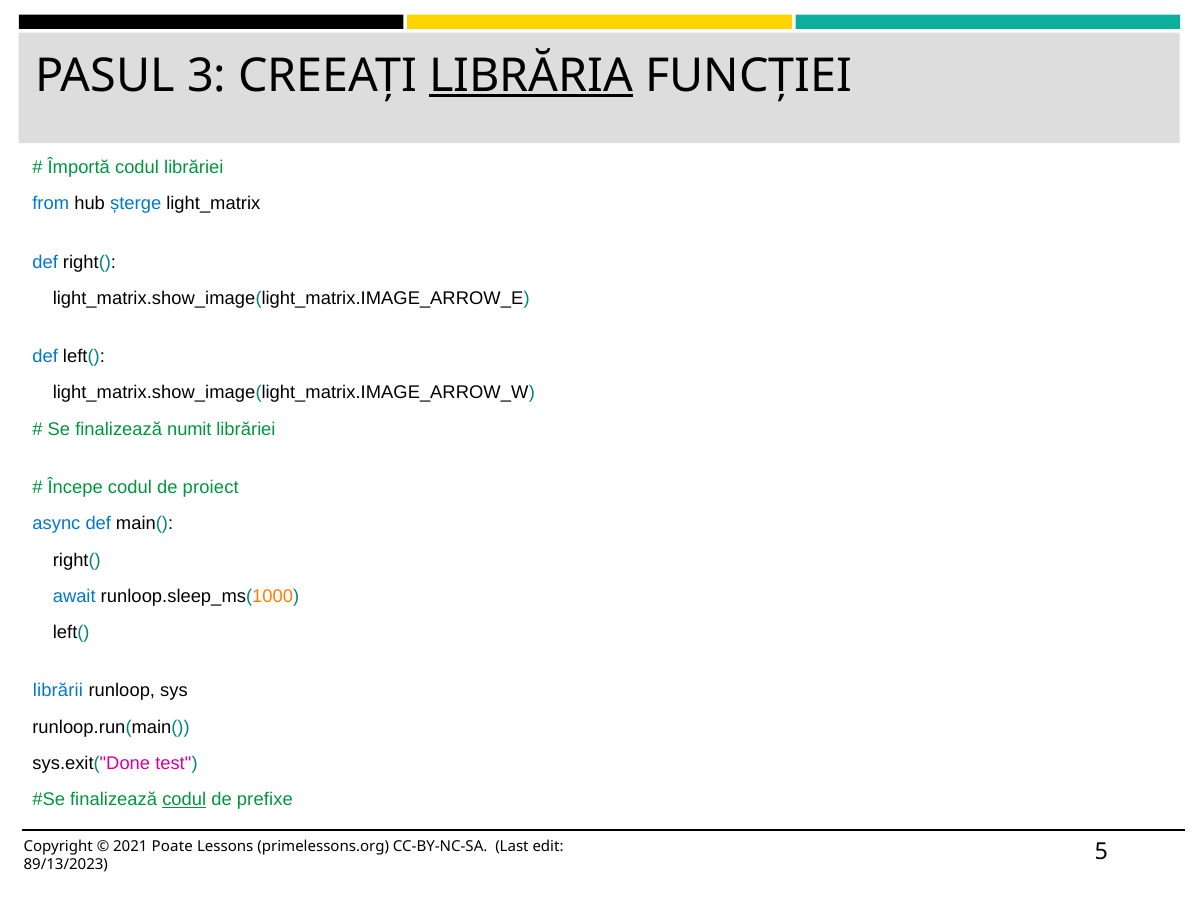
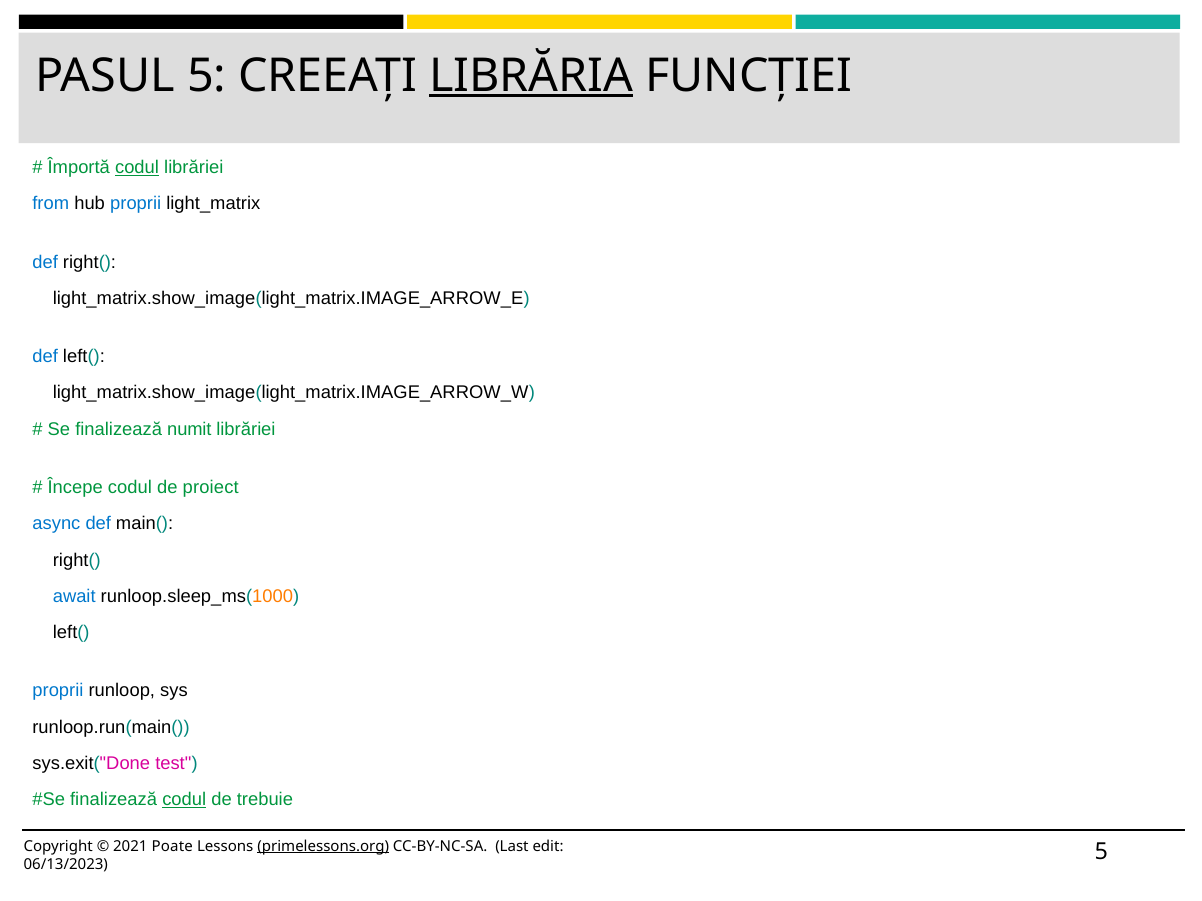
PASUL 3: 3 -> 5
codul at (137, 168) underline: none -> present
hub șterge: șterge -> proprii
librării at (58, 691): librării -> proprii
prefixe: prefixe -> trebuie
primelessons.org underline: none -> present
89/13/2023: 89/13/2023 -> 06/13/2023
